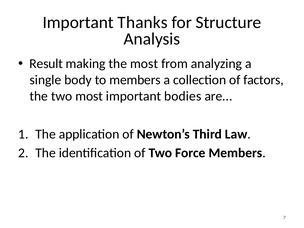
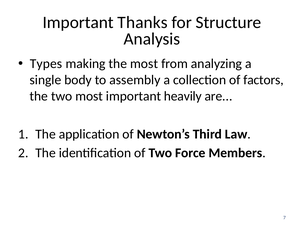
Result: Result -> Types
to members: members -> assembly
bodies: bodies -> heavily
